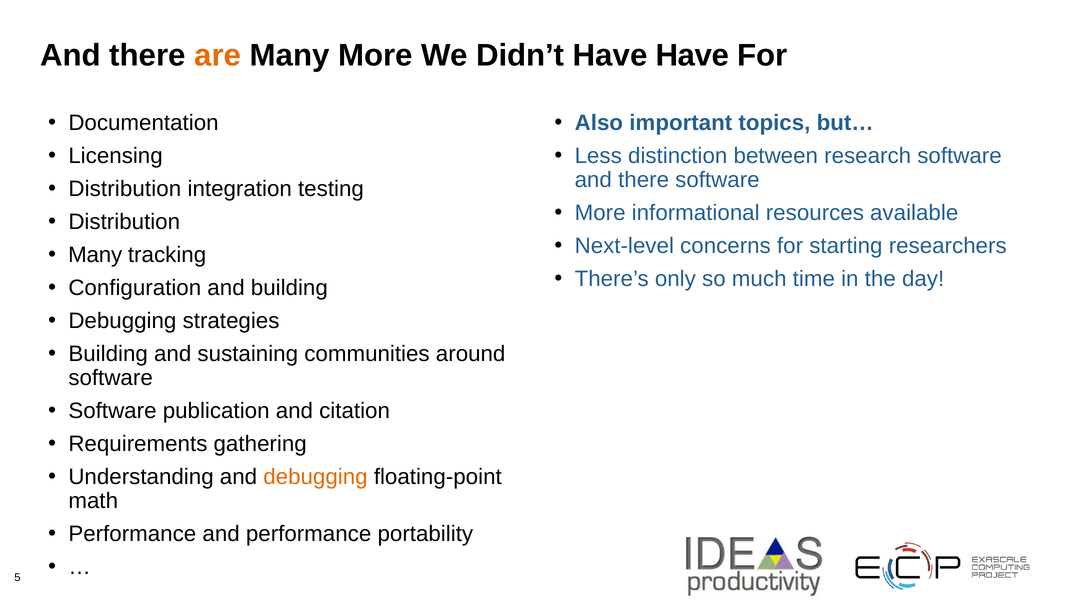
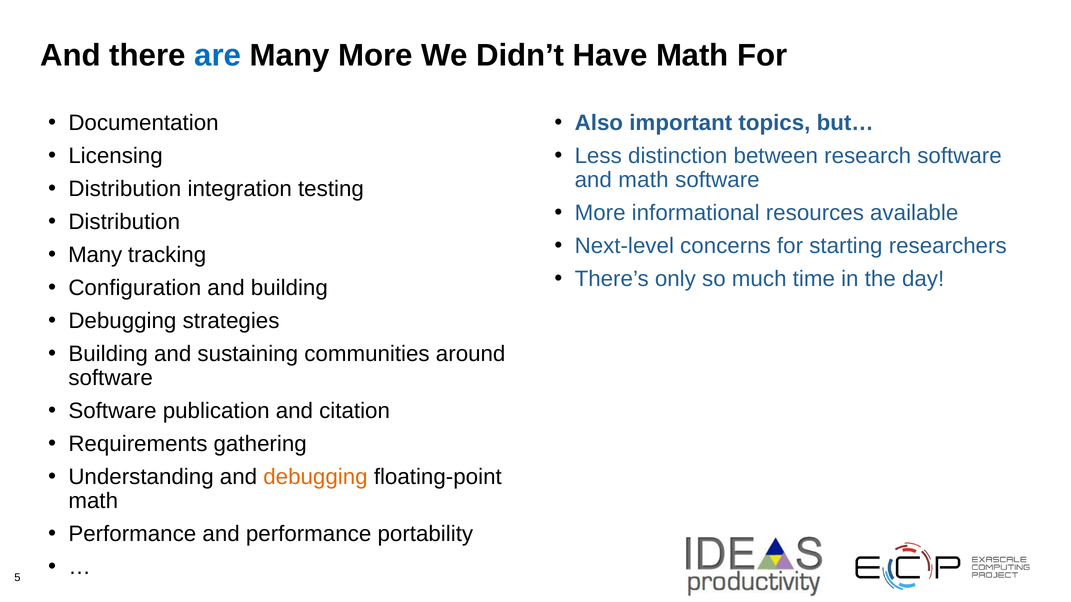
are colour: orange -> blue
Have Have: Have -> Math
there at (644, 180): there -> math
